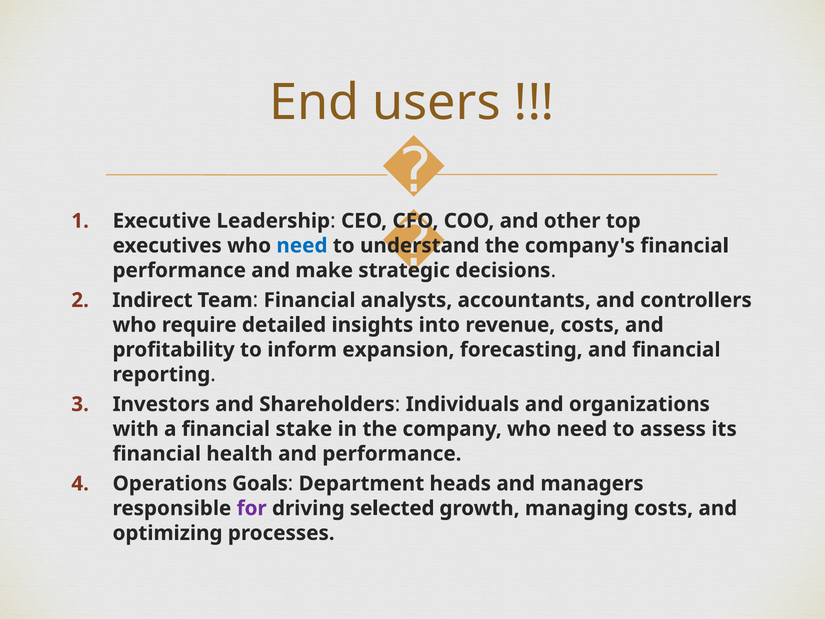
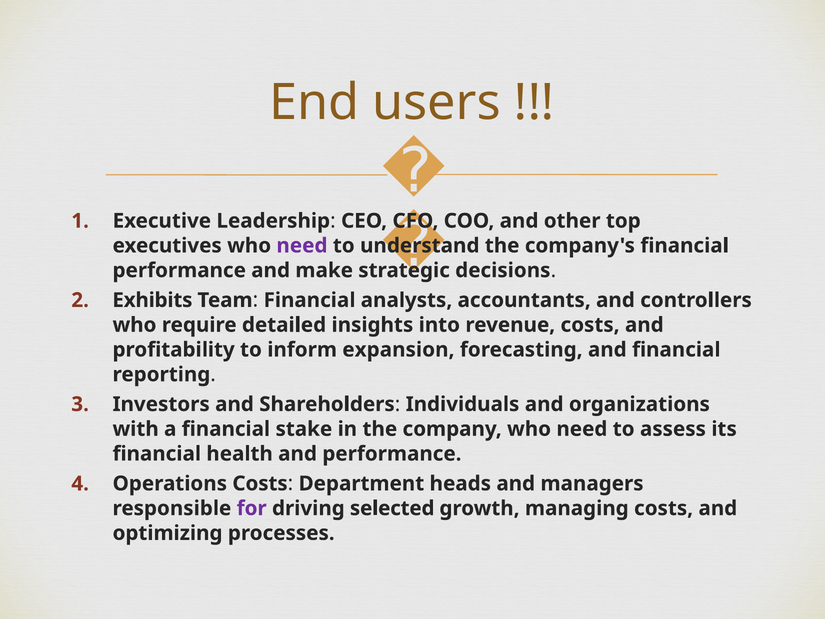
need at (302, 246) colour: blue -> purple
Indirect: Indirect -> Exhibits
Operations Goals: Goals -> Costs
